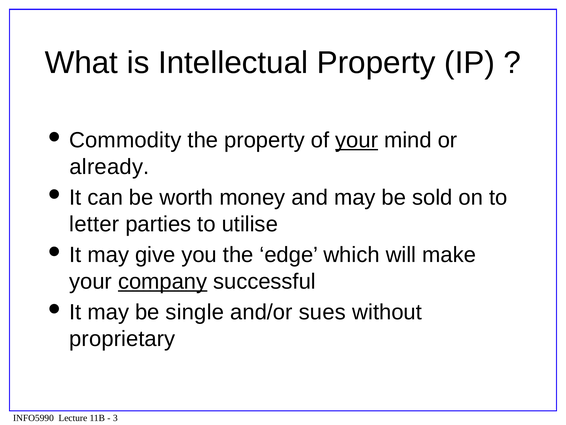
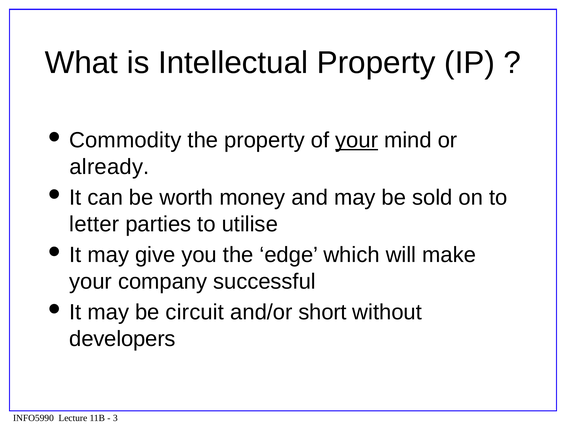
company underline: present -> none
single: single -> circuit
sues: sues -> short
proprietary: proprietary -> developers
